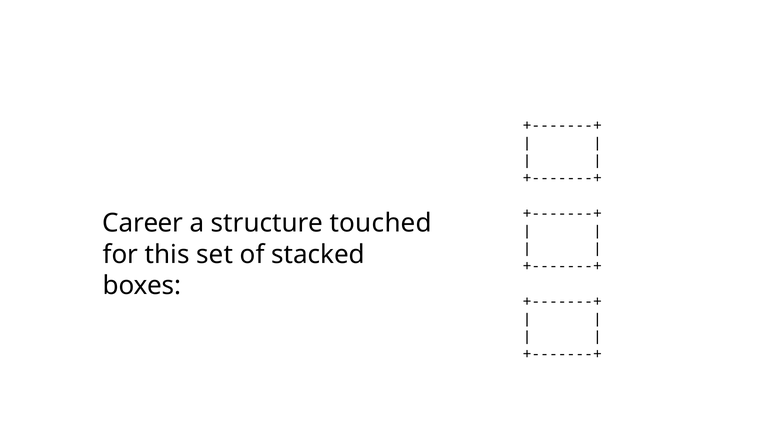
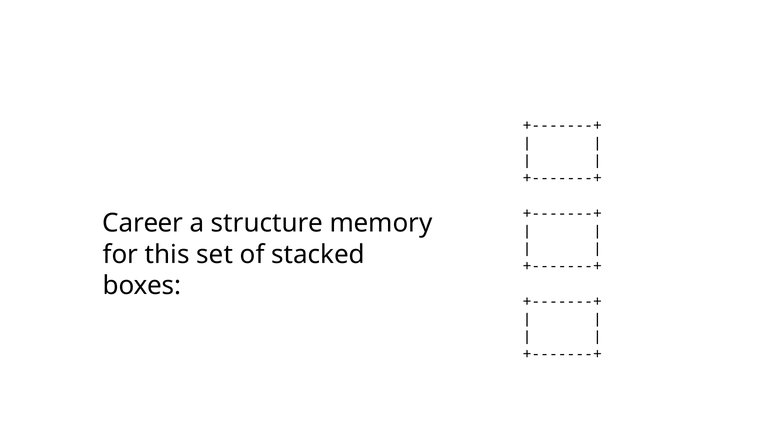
touched: touched -> memory
